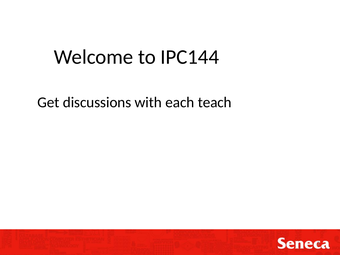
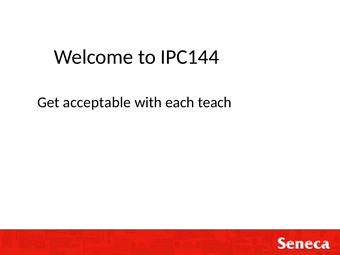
discussions: discussions -> acceptable
